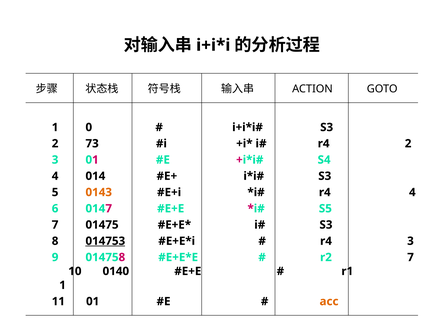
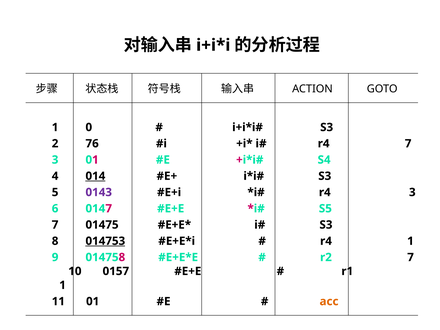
73: 73 -> 76
r4 2: 2 -> 7
014 underline: none -> present
0143 colour: orange -> purple
r4 4: 4 -> 3
r4 3: 3 -> 1
0140: 0140 -> 0157
